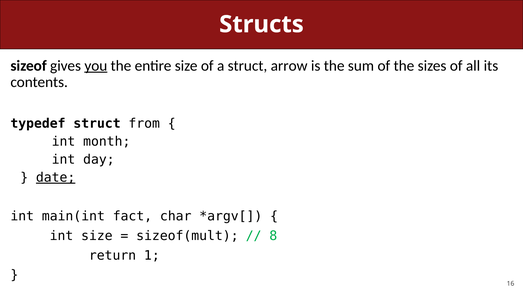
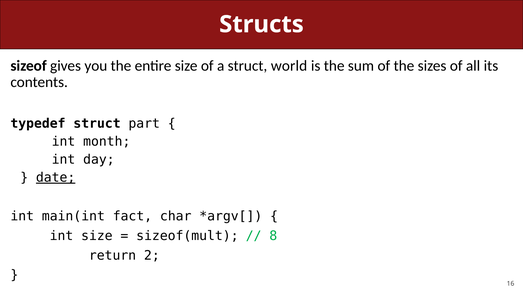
you underline: present -> none
arrow: arrow -> world
from: from -> part
1: 1 -> 2
